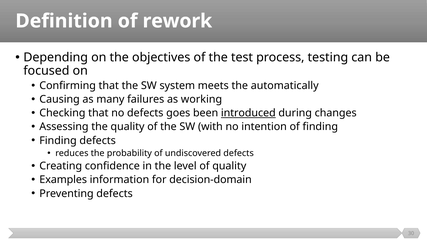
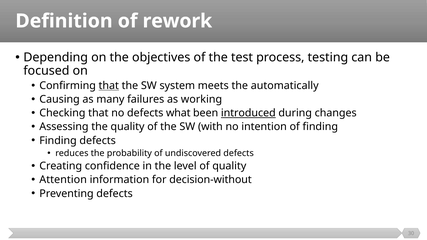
that at (109, 86) underline: none -> present
goes: goes -> what
Examples: Examples -> Attention
decision-domain: decision-domain -> decision-without
